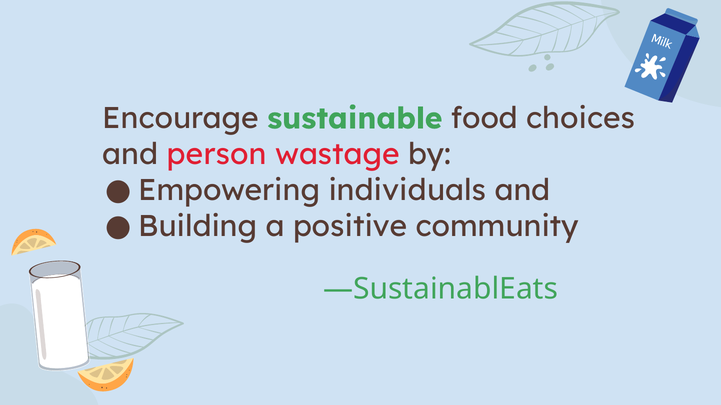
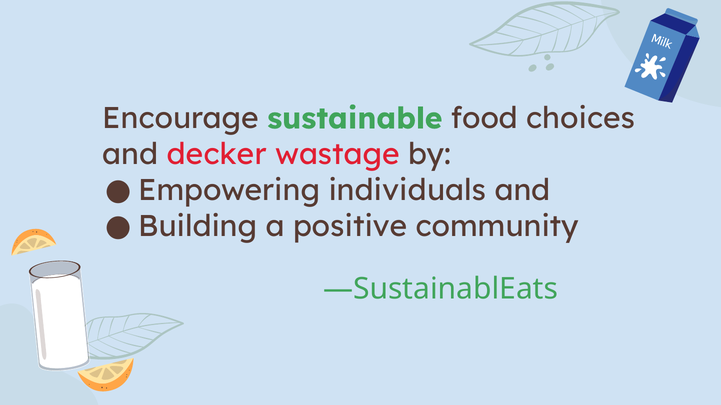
person: person -> decker
